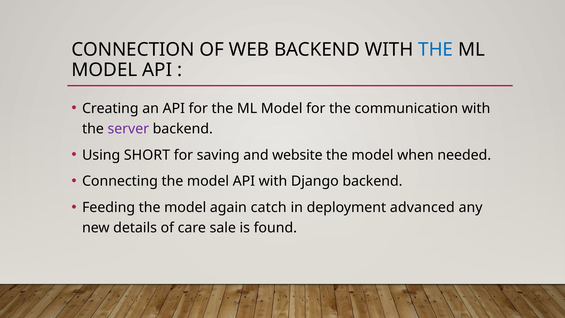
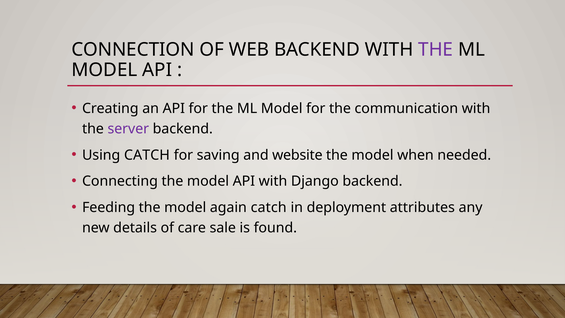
THE at (436, 49) colour: blue -> purple
Using SHORT: SHORT -> CATCH
advanced: advanced -> attributes
